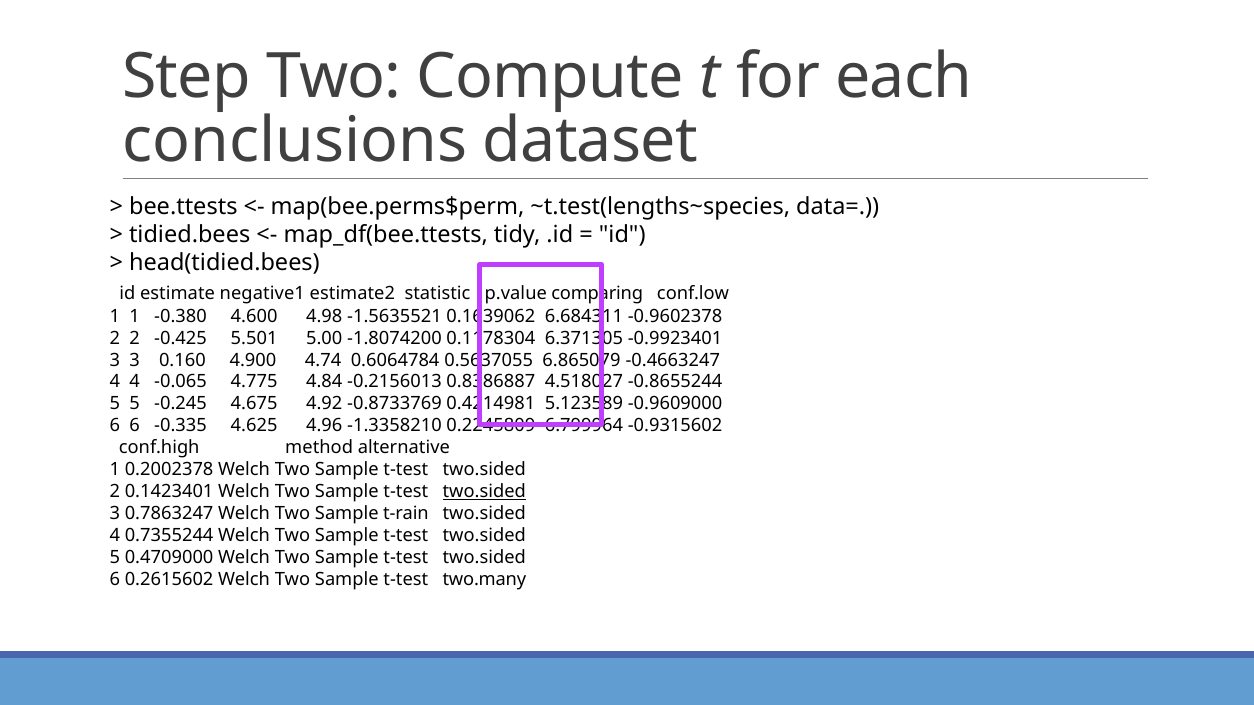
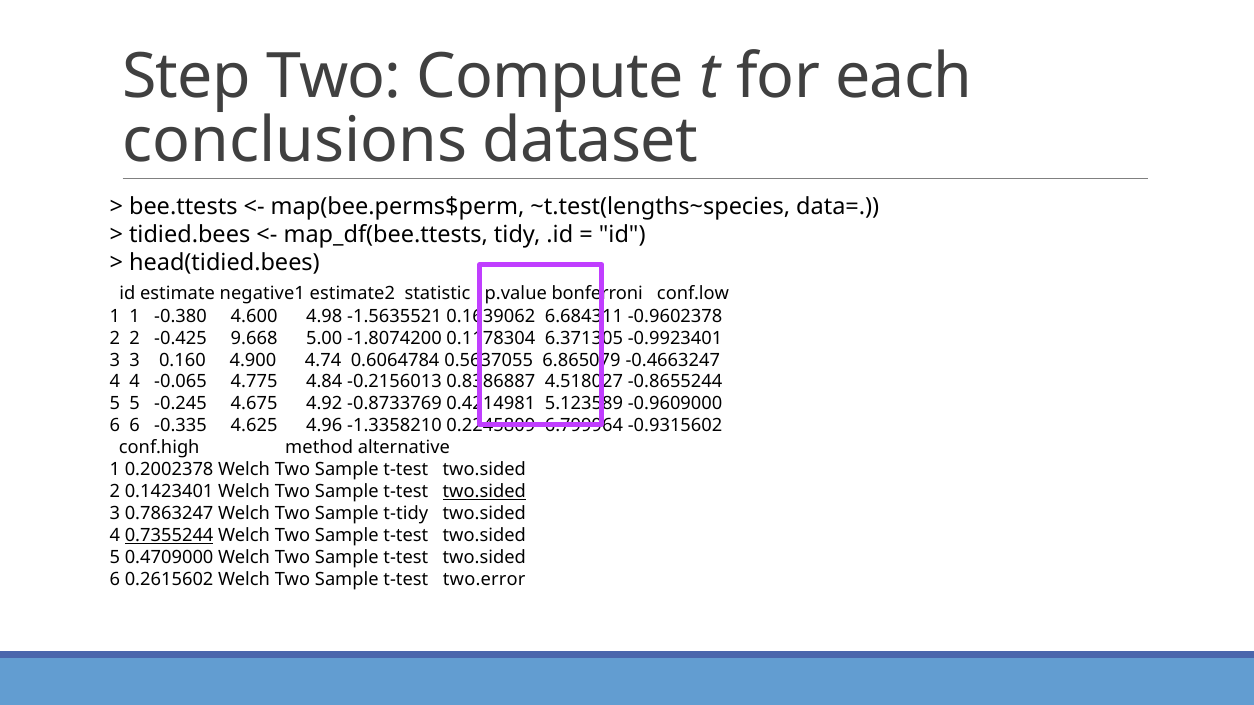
comparing: comparing -> bonferroni
5.501: 5.501 -> 9.668
t-rain: t-rain -> t-tidy
0.7355244 underline: none -> present
two.many: two.many -> two.error
